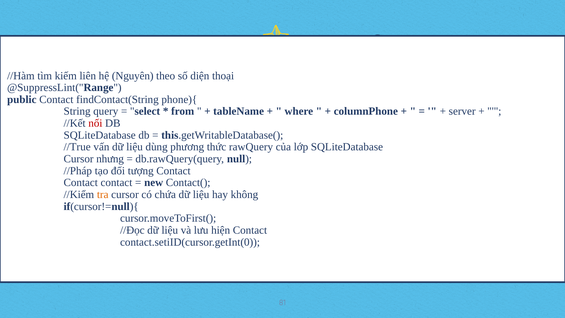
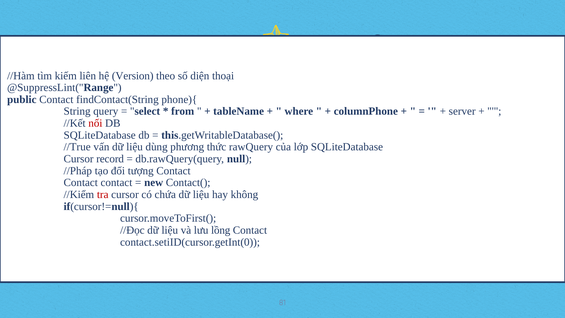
Nguyên: Nguyên -> Version
nhưng: nhưng -> record
tra colour: orange -> red
hiện: hiện -> lồng
